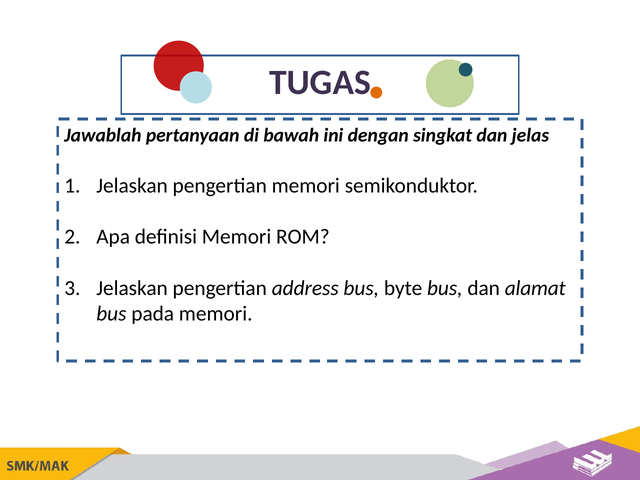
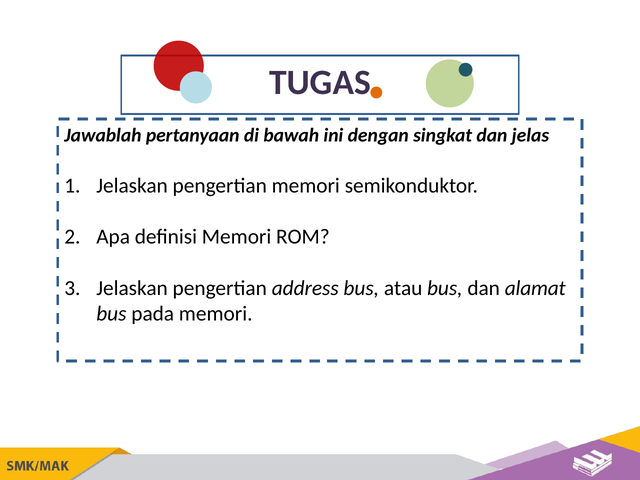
byte: byte -> atau
